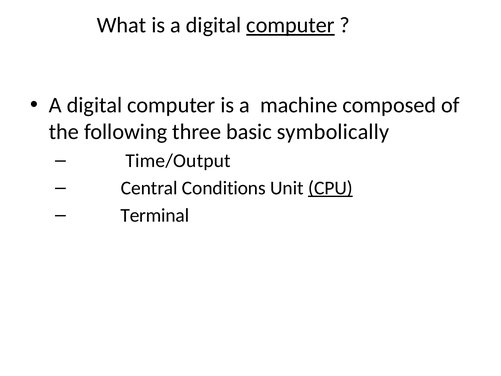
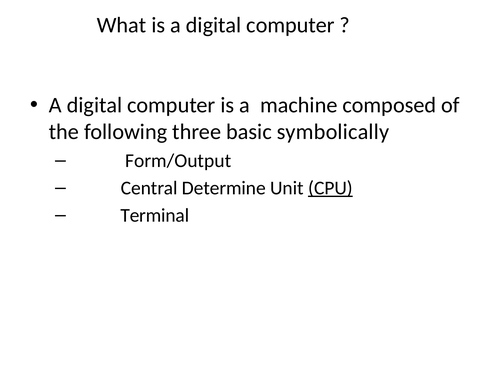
computer at (290, 25) underline: present -> none
Time/Output: Time/Output -> Form/Output
Conditions: Conditions -> Determine
